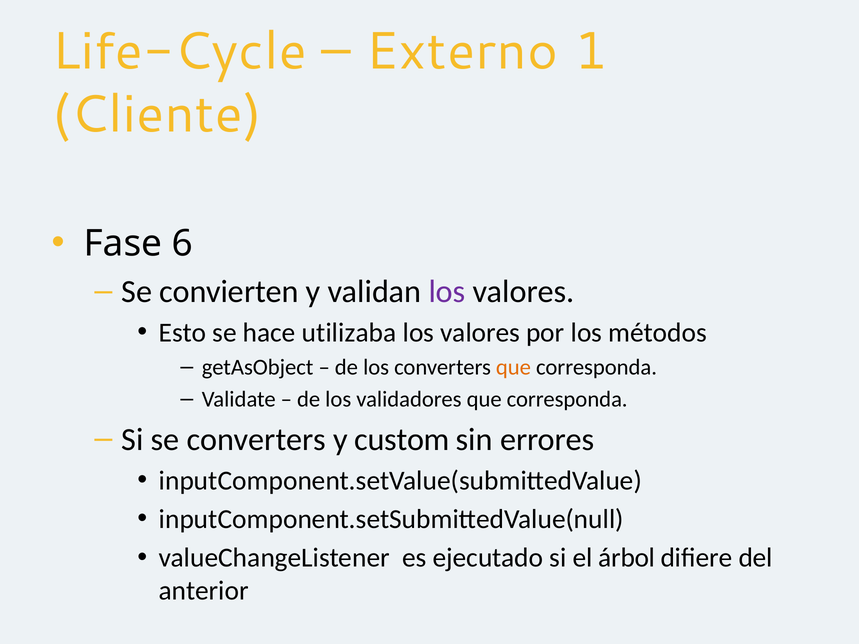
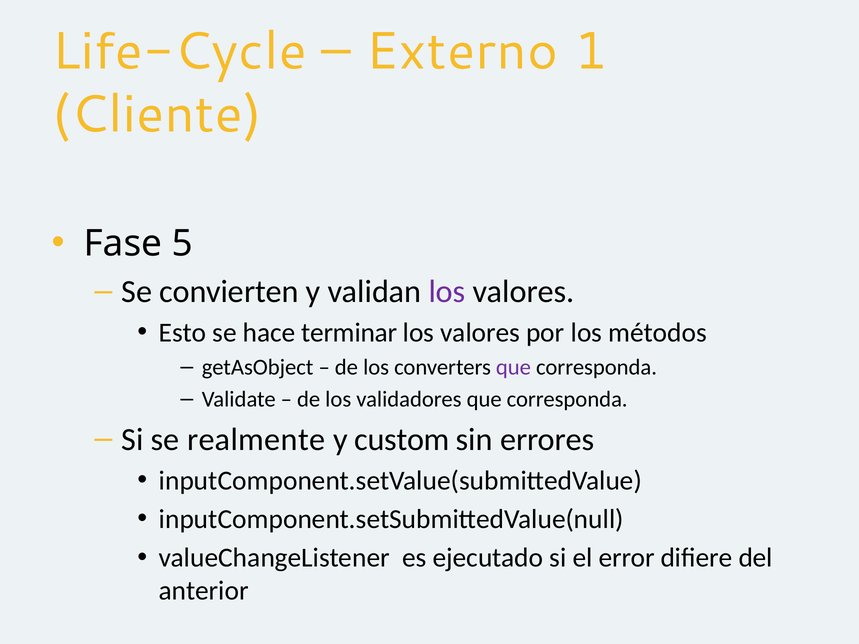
6: 6 -> 5
utilizaba: utilizaba -> terminar
que at (513, 367) colour: orange -> purple
se converters: converters -> realmente
árbol: árbol -> error
